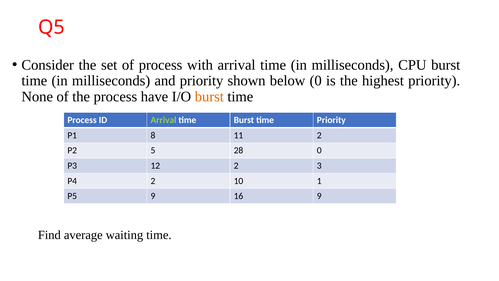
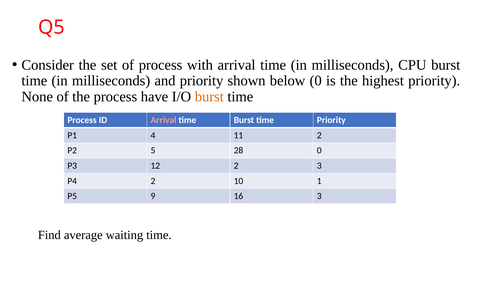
Arrival at (164, 120) colour: light green -> pink
8: 8 -> 4
16 9: 9 -> 3
